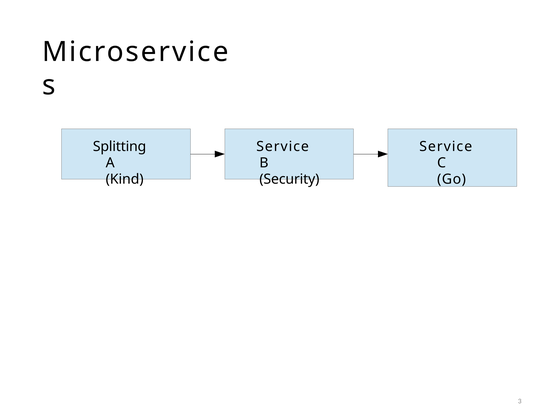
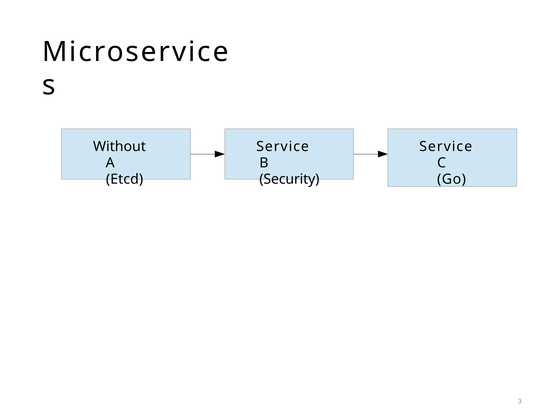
Splitting: Splitting -> Without
Kind: Kind -> Etcd
